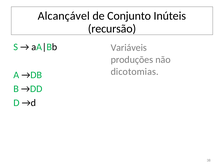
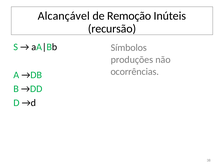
Conjunto: Conjunto -> Remoção
Variáveis: Variáveis -> Símbolos
dicotomias: dicotomias -> ocorrências
